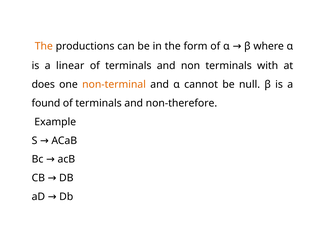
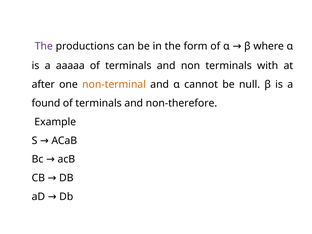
The at (44, 46) colour: orange -> purple
linear: linear -> aaaaa
does: does -> after
